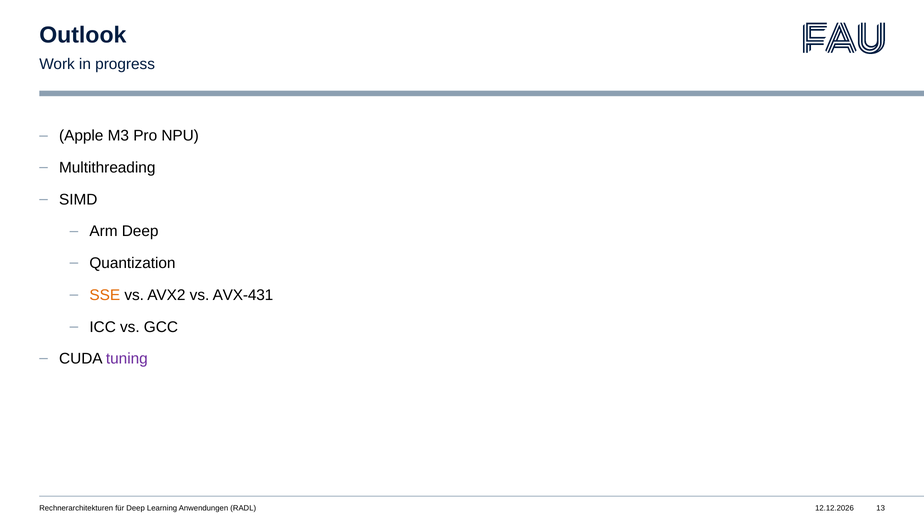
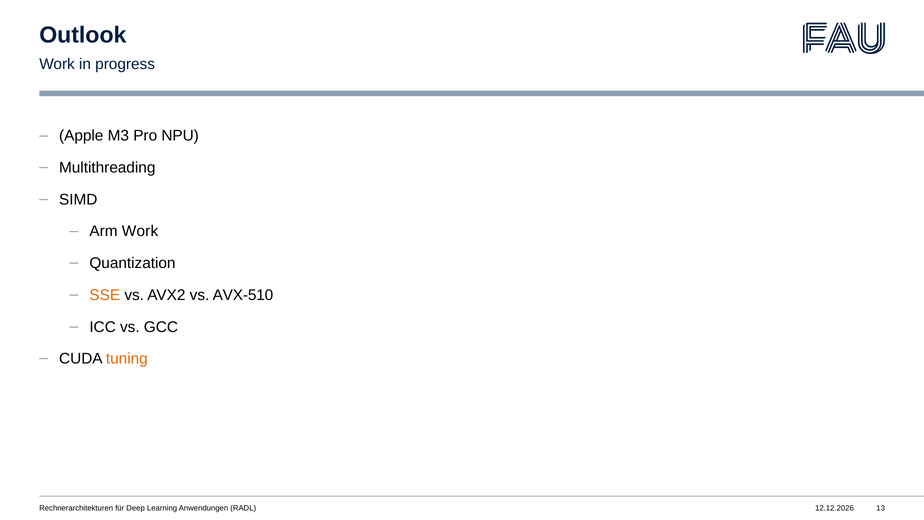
Arm Deep: Deep -> Work
AVX-431: AVX-431 -> AVX-510
tuning colour: purple -> orange
